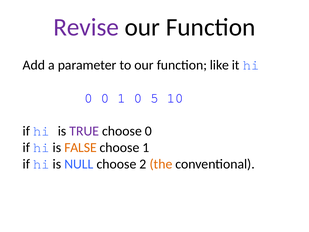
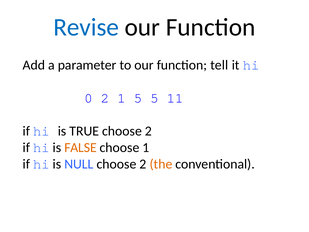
Revise colour: purple -> blue
like: like -> tell
0 0: 0 -> 2
1 0: 0 -> 5
10: 10 -> 11
TRUE colour: purple -> black
0 at (148, 131): 0 -> 2
